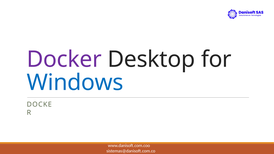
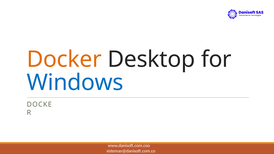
Docker colour: purple -> orange
